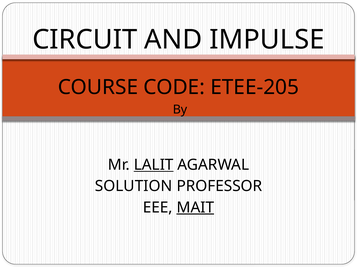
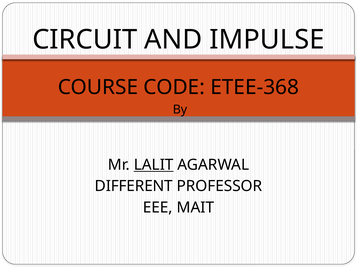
ETEE-205: ETEE-205 -> ETEE-368
SOLUTION: SOLUTION -> DIFFERENT
MAIT underline: present -> none
